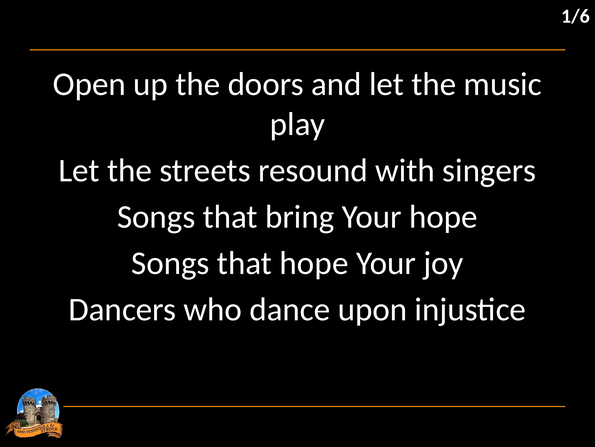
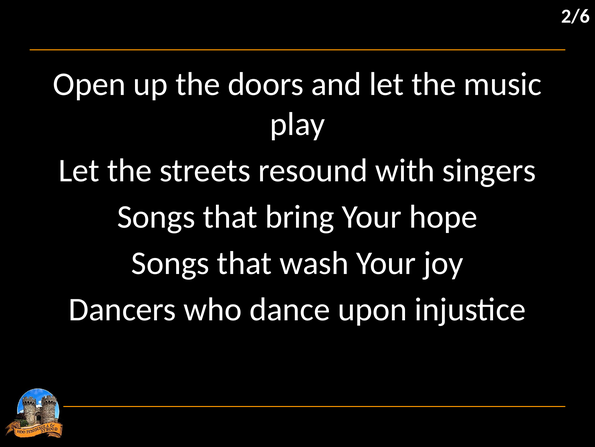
1/6: 1/6 -> 2/6
that hope: hope -> wash
